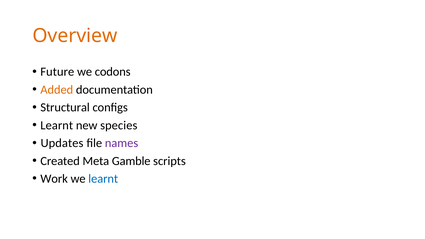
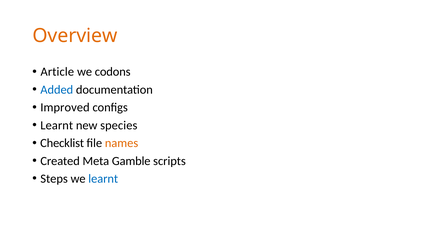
Future: Future -> Article
Added colour: orange -> blue
Structural: Structural -> Improved
Updates: Updates -> Checklist
names colour: purple -> orange
Work: Work -> Steps
